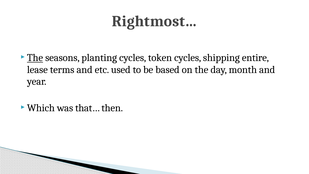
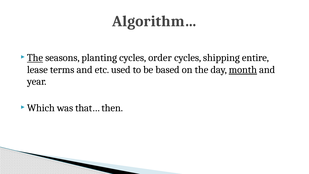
Rightmost…: Rightmost… -> Algorithm…
token: token -> order
month underline: none -> present
